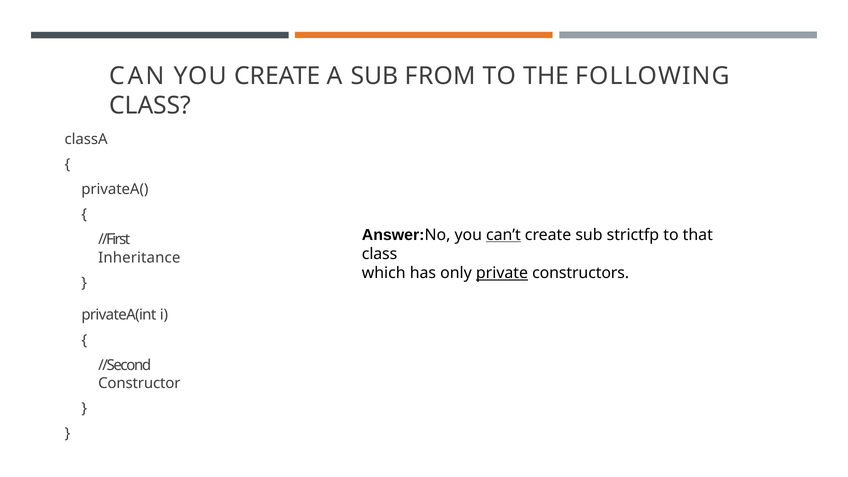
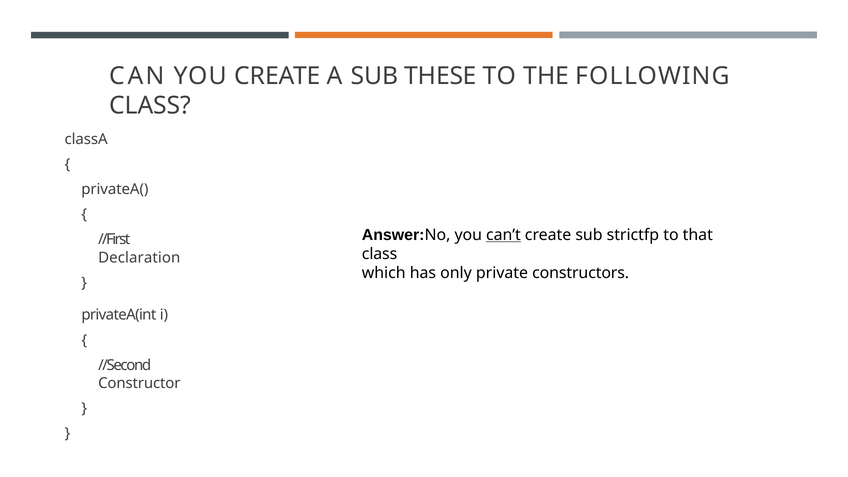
FROM: FROM -> THESE
Inheritance: Inheritance -> Declaration
private underline: present -> none
